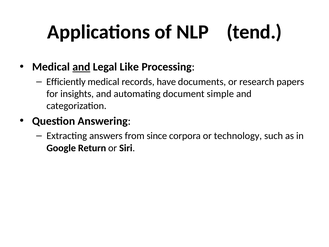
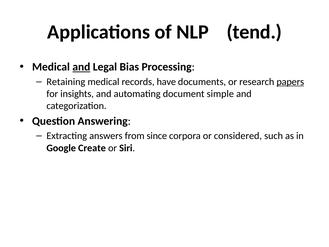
Like: Like -> Bias
Efficiently: Efficiently -> Retaining
papers underline: none -> present
technology: technology -> considered
Return: Return -> Create
